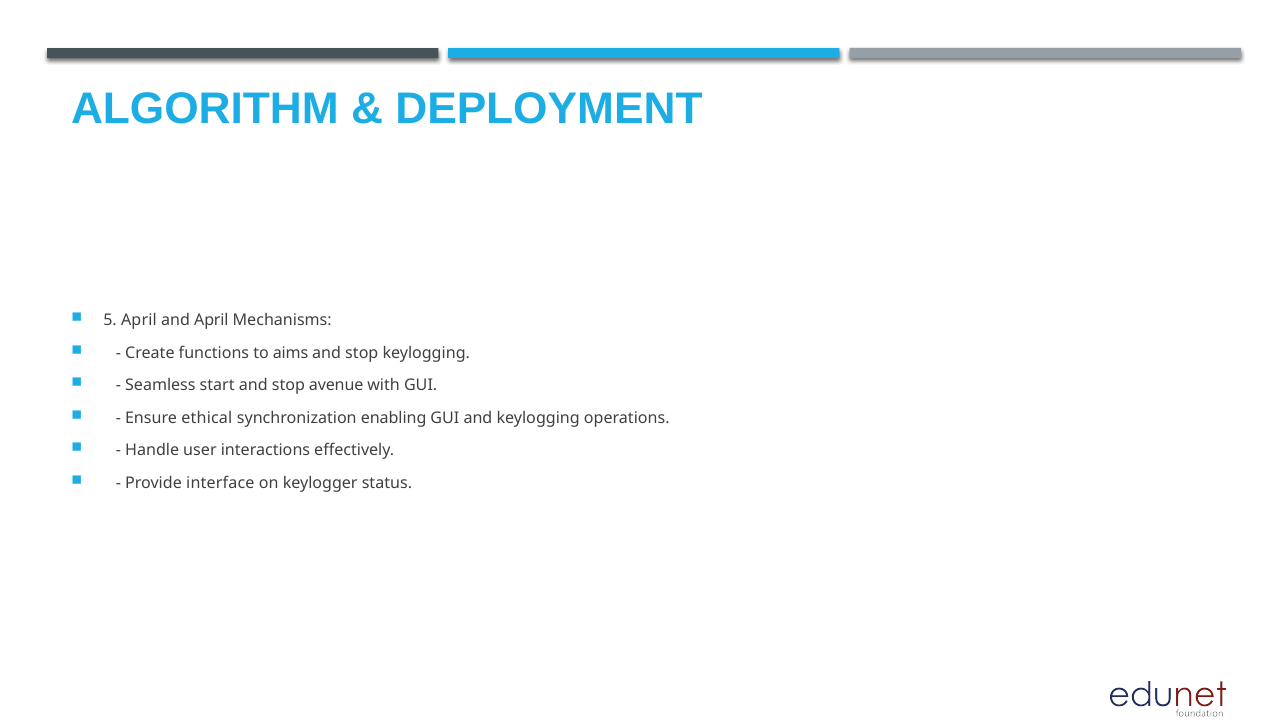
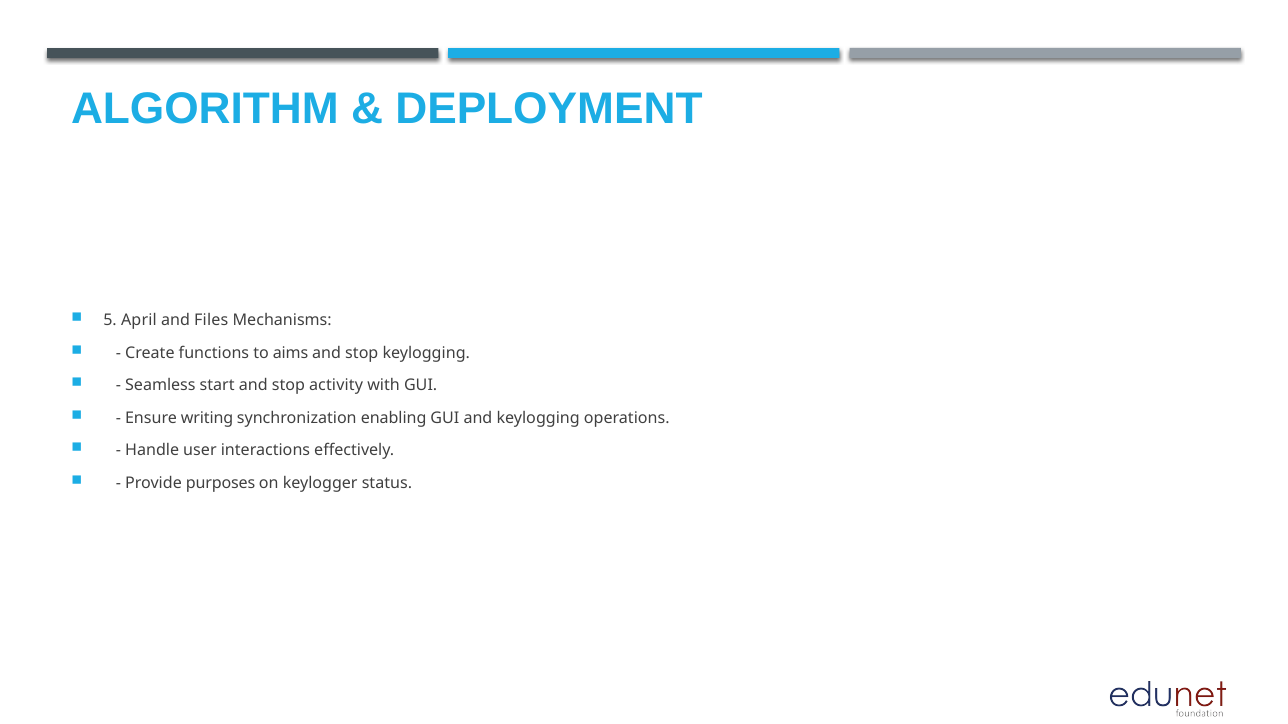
and April: April -> Files
avenue: avenue -> activity
ethical: ethical -> writing
interface: interface -> purposes
